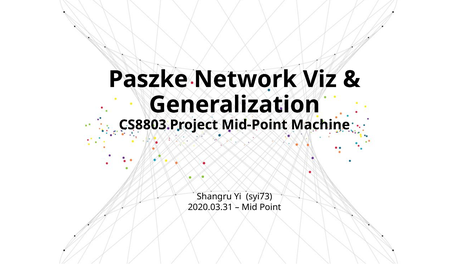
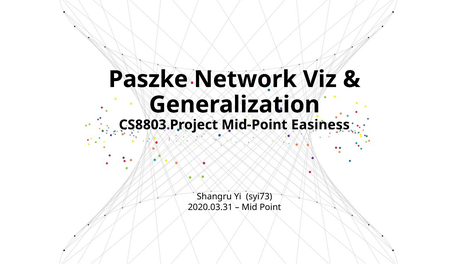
Machine: Machine -> Easiness
